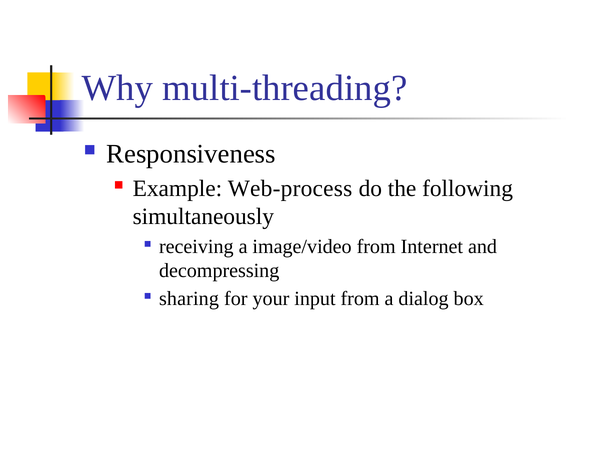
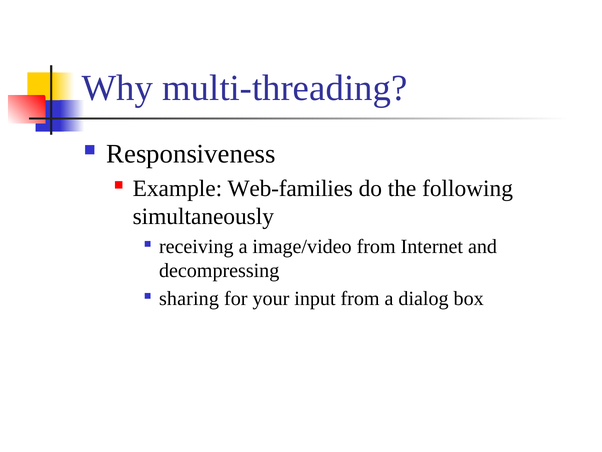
Web-process: Web-process -> Web-families
